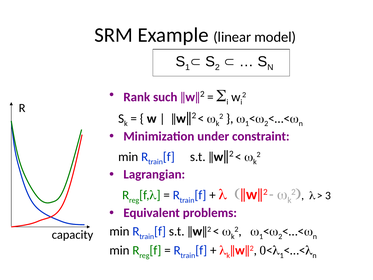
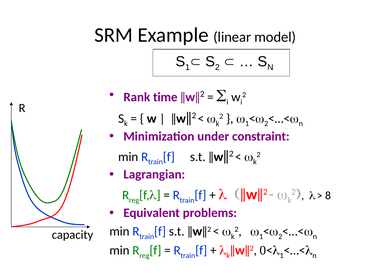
such: such -> time
3: 3 -> 8
